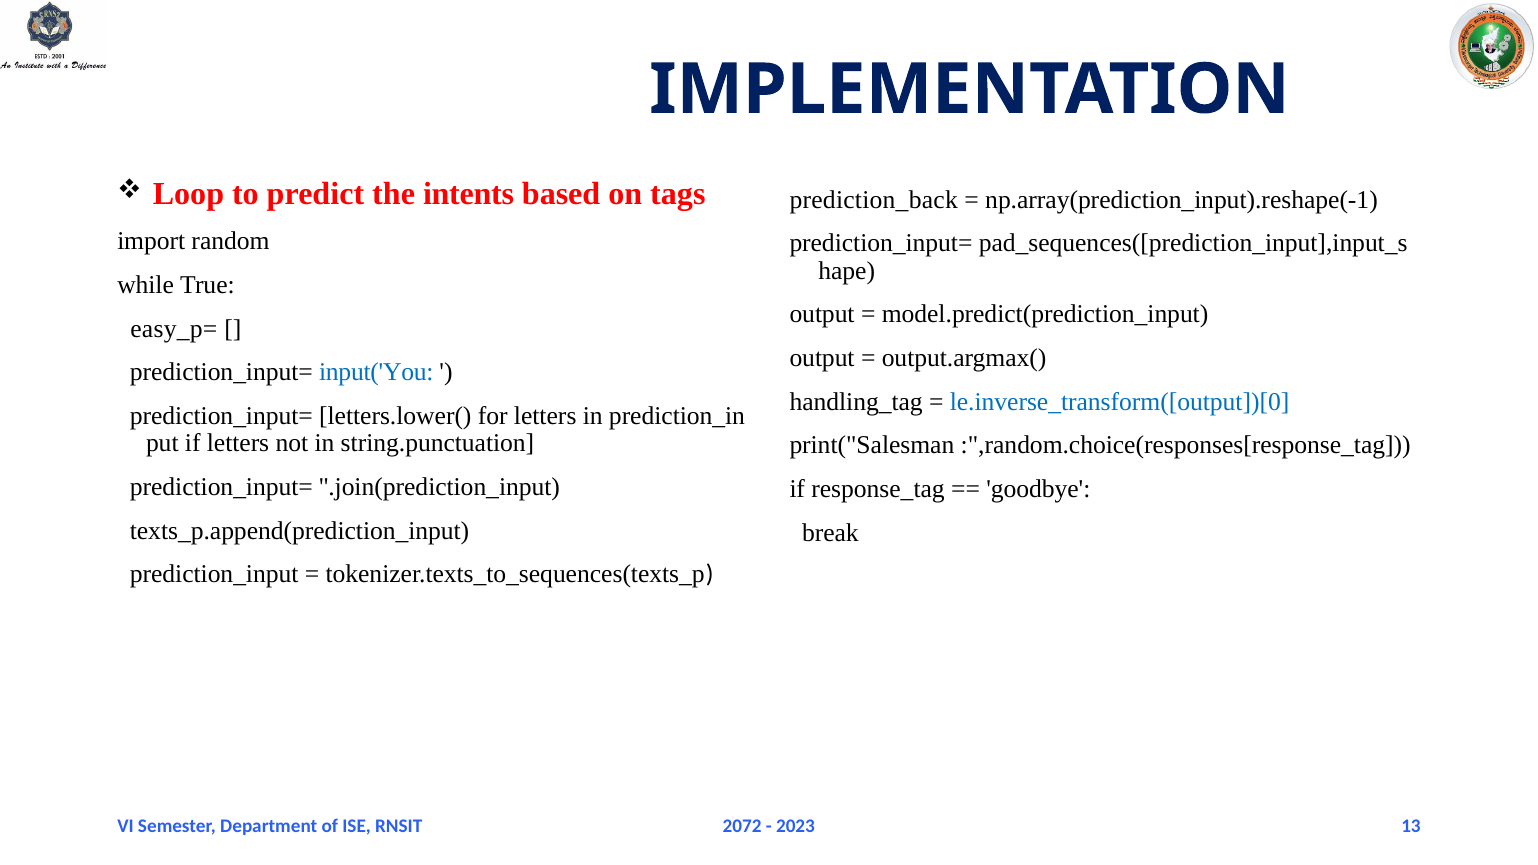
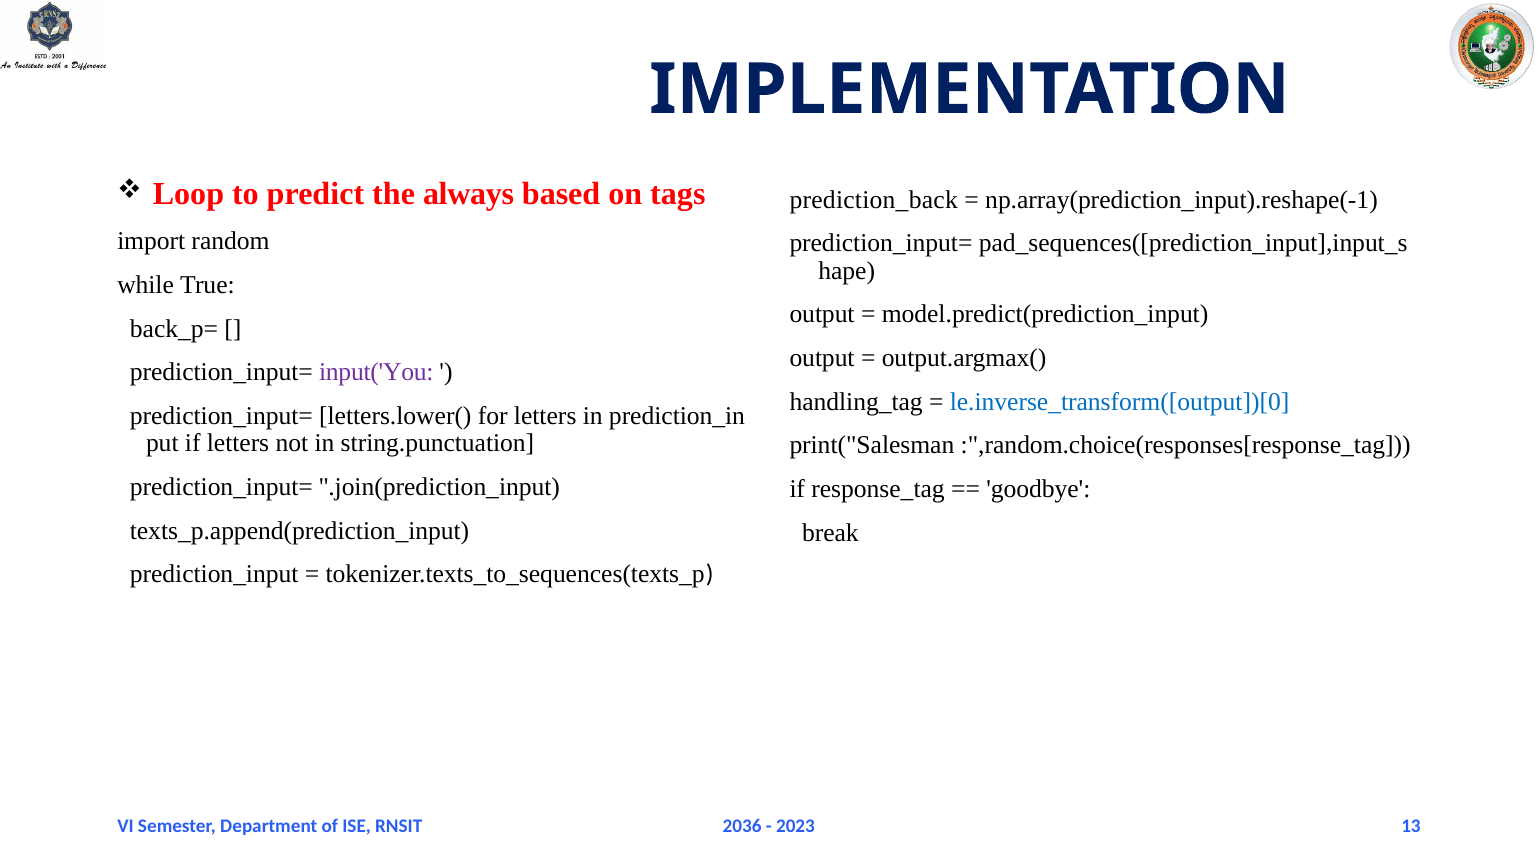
intents: intents -> always
easy_p=: easy_p= -> back_p=
input('You colour: blue -> purple
2072: 2072 -> 2036
